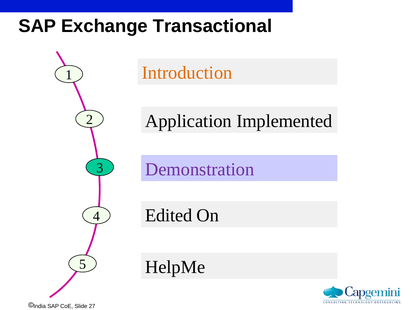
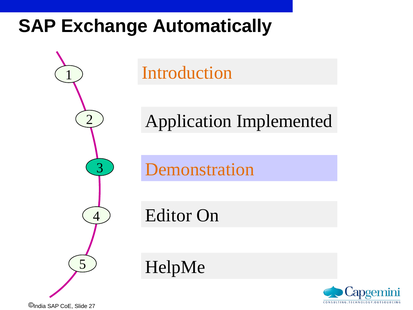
Transactional: Transactional -> Automatically
Demonstration colour: purple -> orange
Edited: Edited -> Editor
